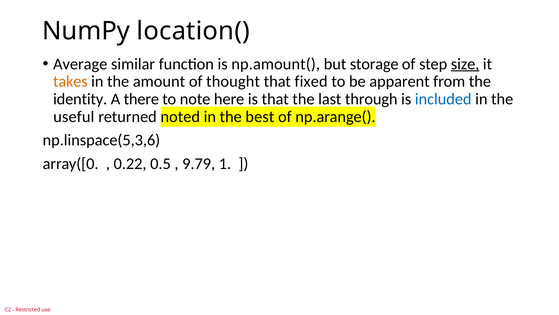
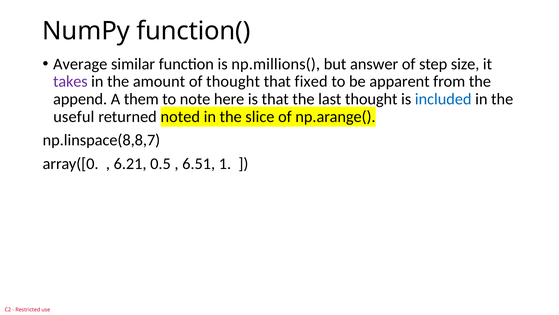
location(: location( -> function(
np.amount(: np.amount( -> np.millions(
storage: storage -> answer
size underline: present -> none
takes colour: orange -> purple
identity: identity -> append
there: there -> them
through at (371, 99): through -> thought
best: best -> slice
np.linspace(5,3,6: np.linspace(5,3,6 -> np.linspace(8,8,7
0.22: 0.22 -> 6.21
9.79: 9.79 -> 6.51
